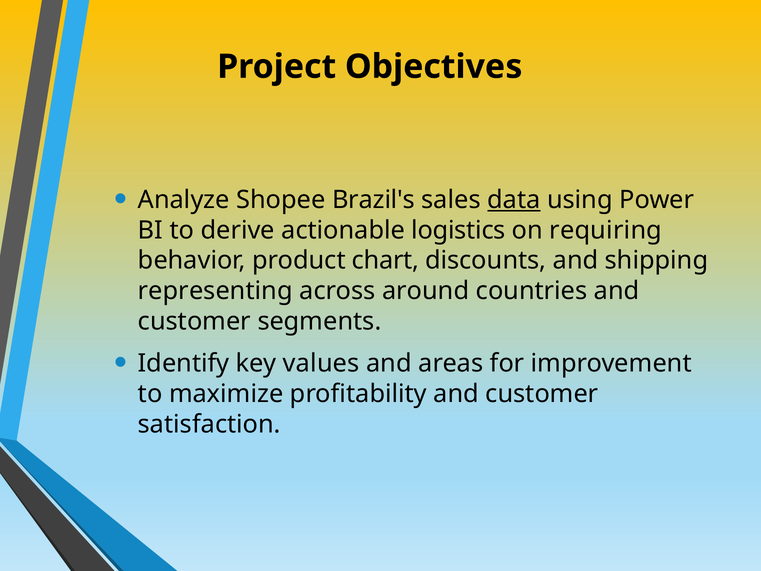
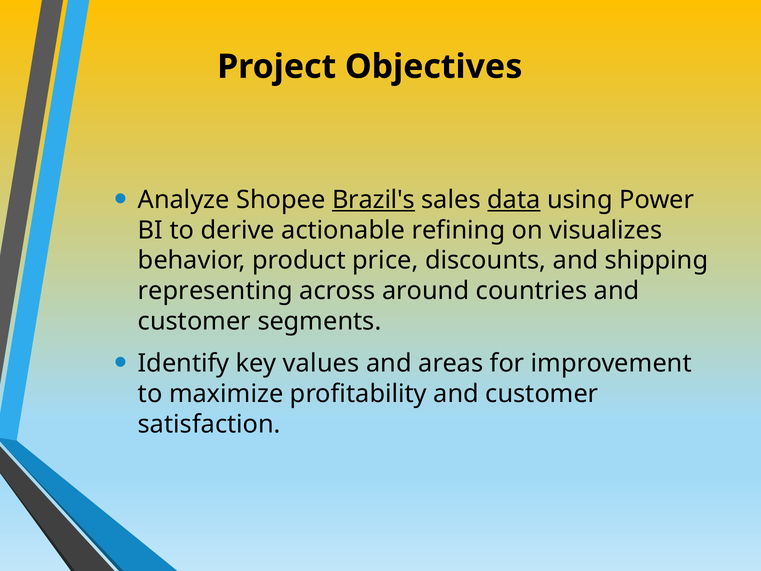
Brazil's underline: none -> present
logistics: logistics -> refining
requiring: requiring -> visualizes
chart: chart -> price
